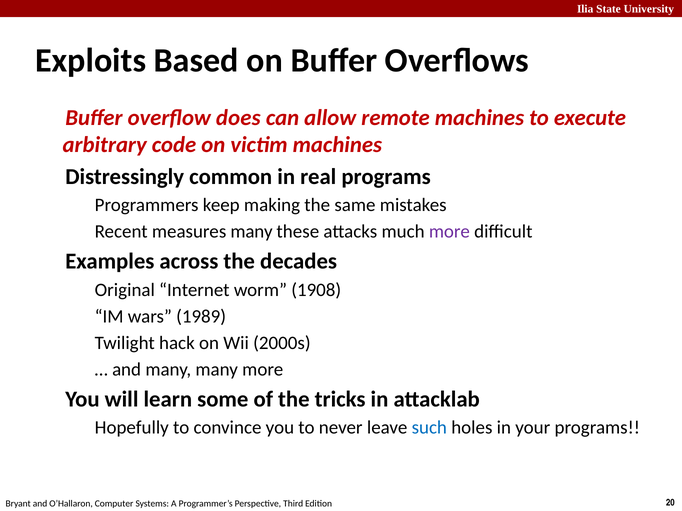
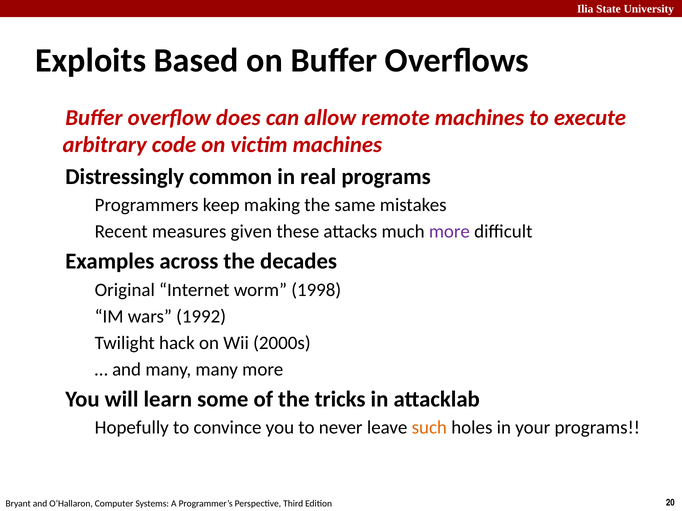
measures many: many -> given
1908: 1908 -> 1998
1989: 1989 -> 1992
such colour: blue -> orange
